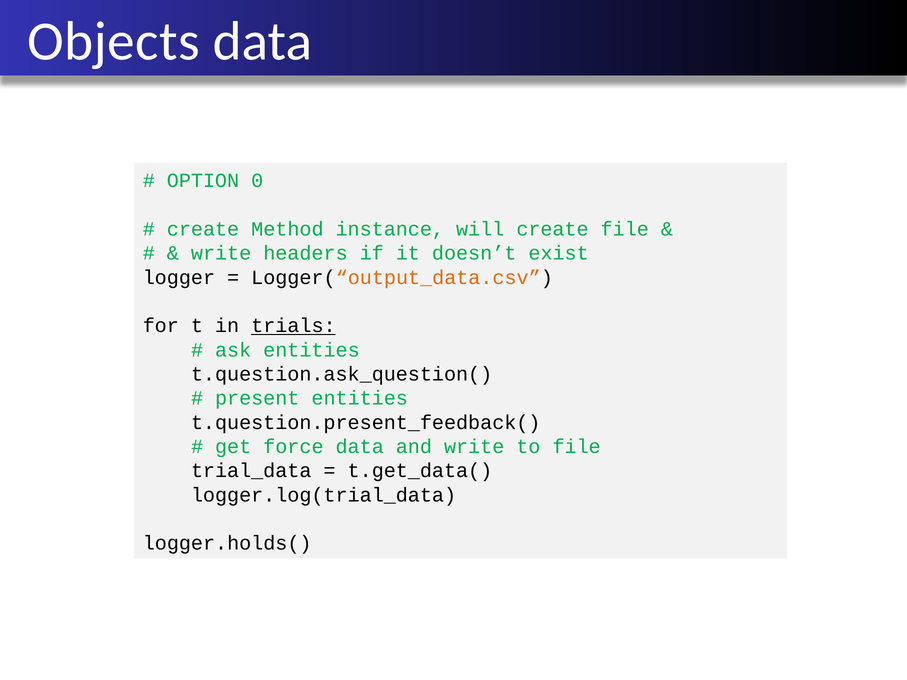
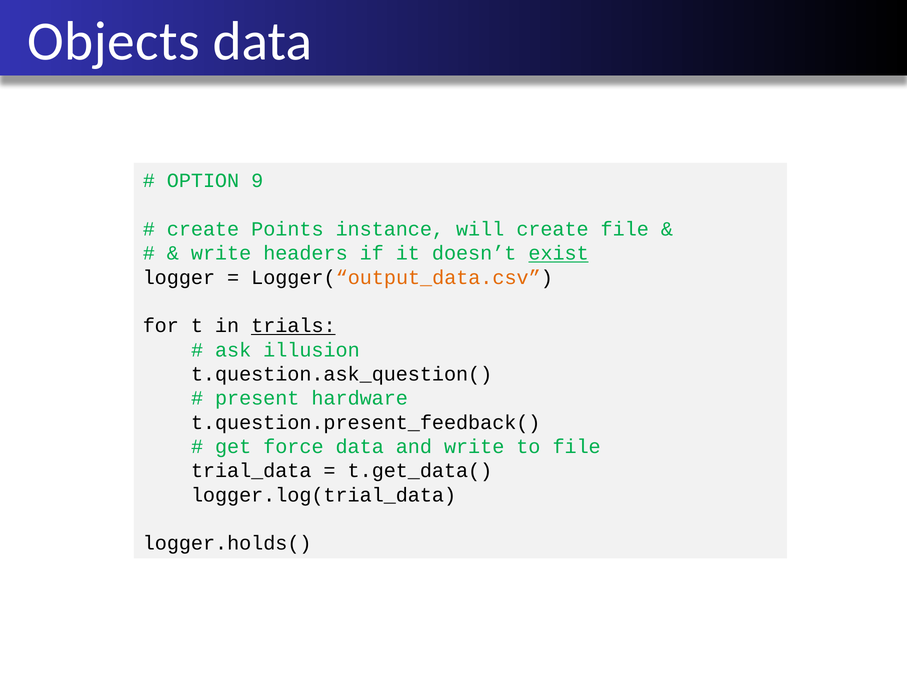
0: 0 -> 9
Method: Method -> Points
exist underline: none -> present
ask entities: entities -> illusion
present entities: entities -> hardware
